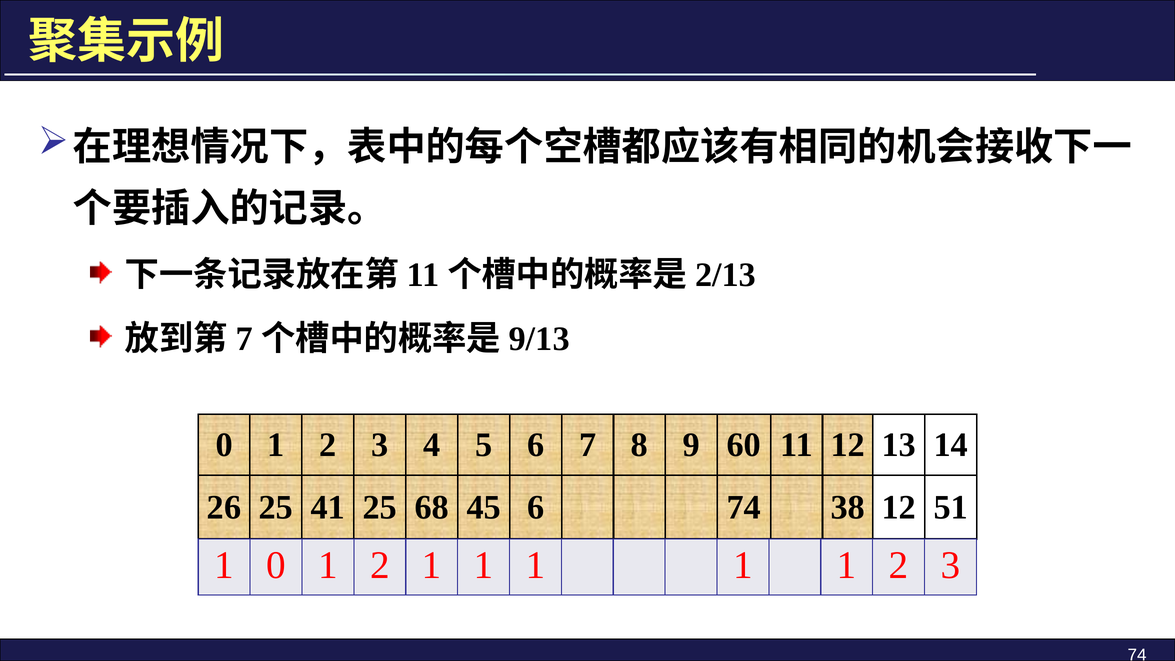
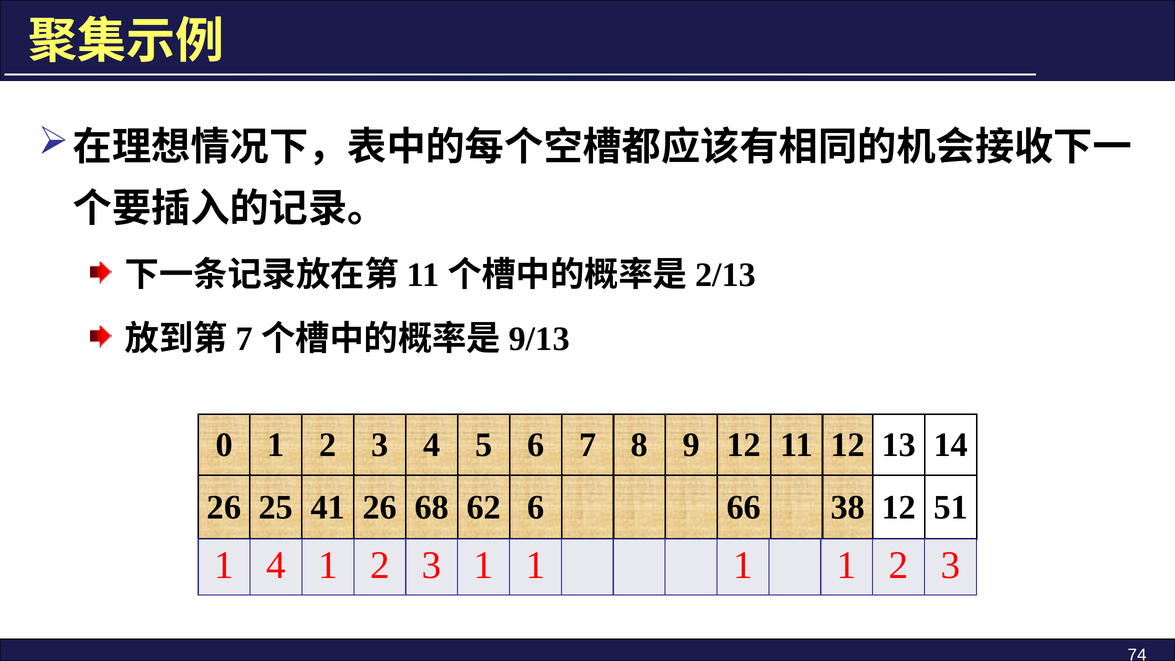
9 60: 60 -> 12
41 25: 25 -> 26
45: 45 -> 62
6 74: 74 -> 66
1 0: 0 -> 4
1 at (432, 566): 1 -> 3
